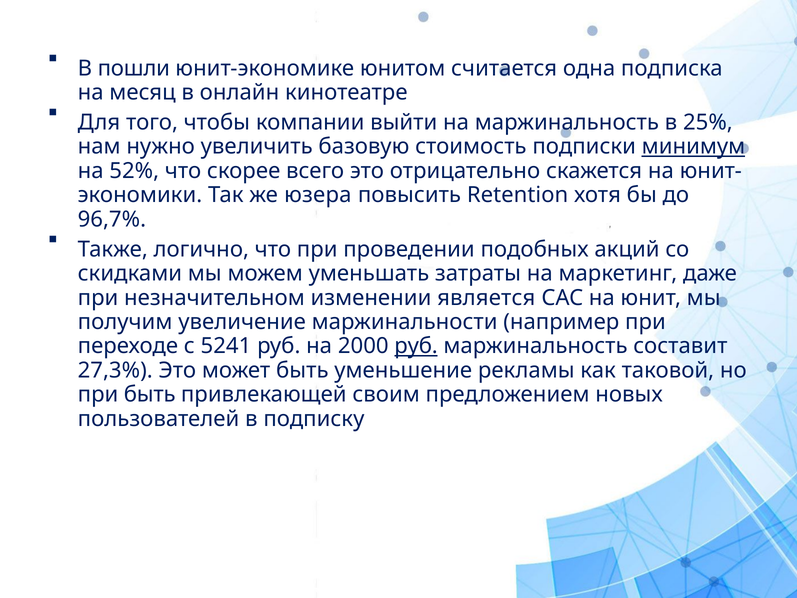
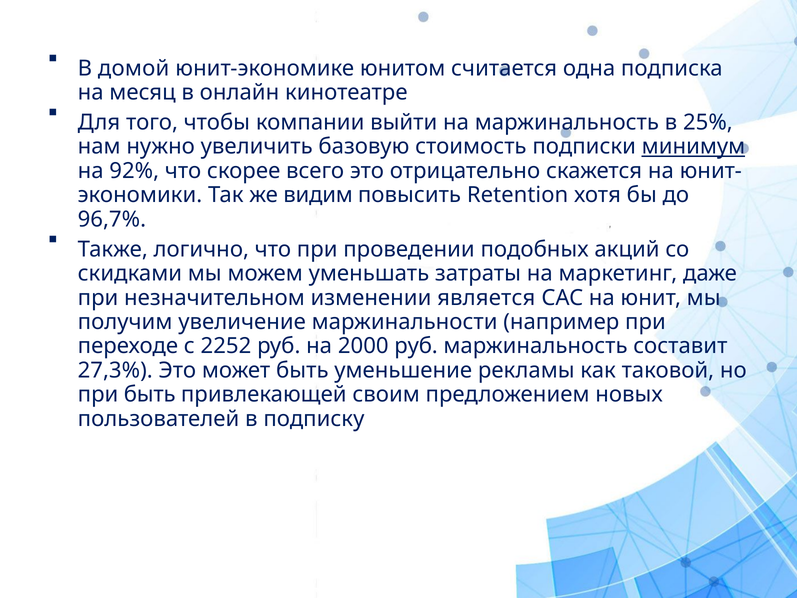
пошли: пошли -> домой
52%: 52% -> 92%
юзера: юзера -> видим
5241: 5241 -> 2252
руб at (416, 346) underline: present -> none
